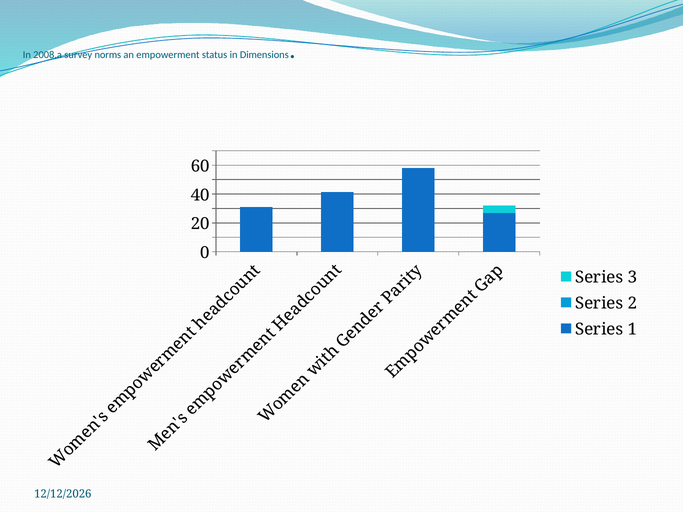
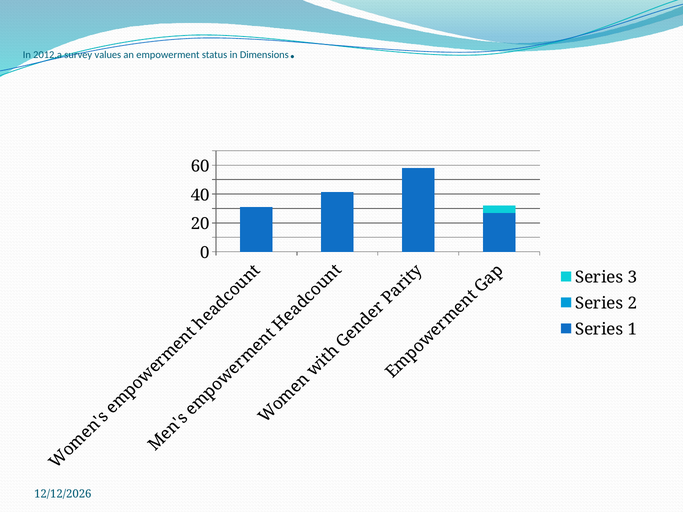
2008,a: 2008,a -> 2012,a
norms: norms -> values
